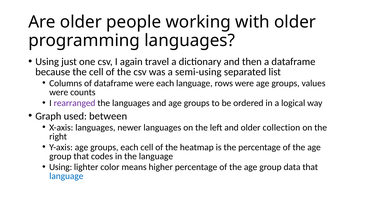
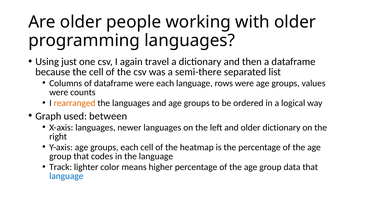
semi-using: semi-using -> semi-there
rearranged colour: purple -> orange
older collection: collection -> dictionary
Using at (61, 167): Using -> Track
